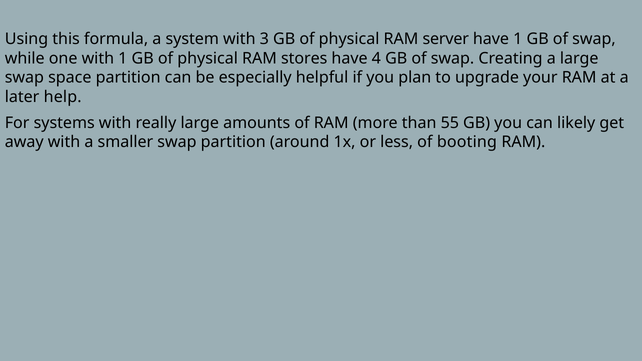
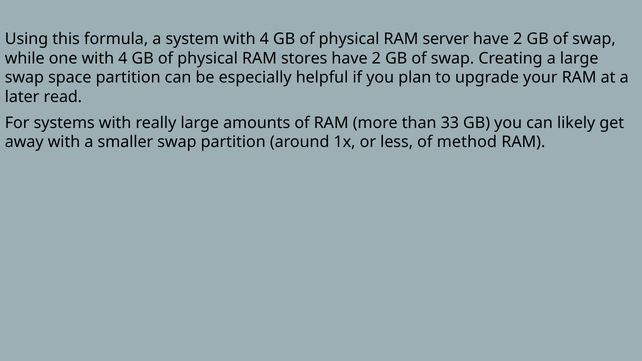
system with 3: 3 -> 4
1 at (518, 39): 1 -> 2
one with 1: 1 -> 4
4 at (376, 58): 4 -> 2
help: help -> read
55: 55 -> 33
booting: booting -> method
